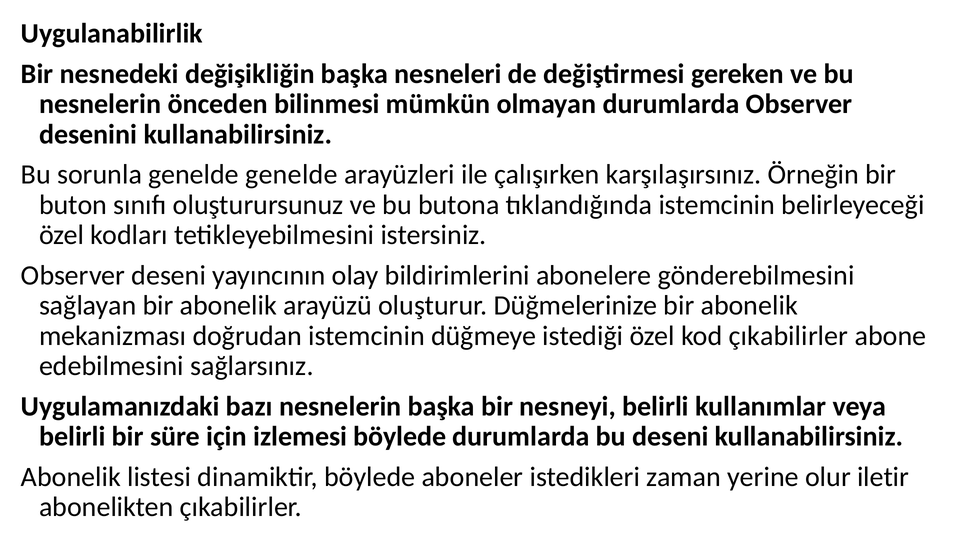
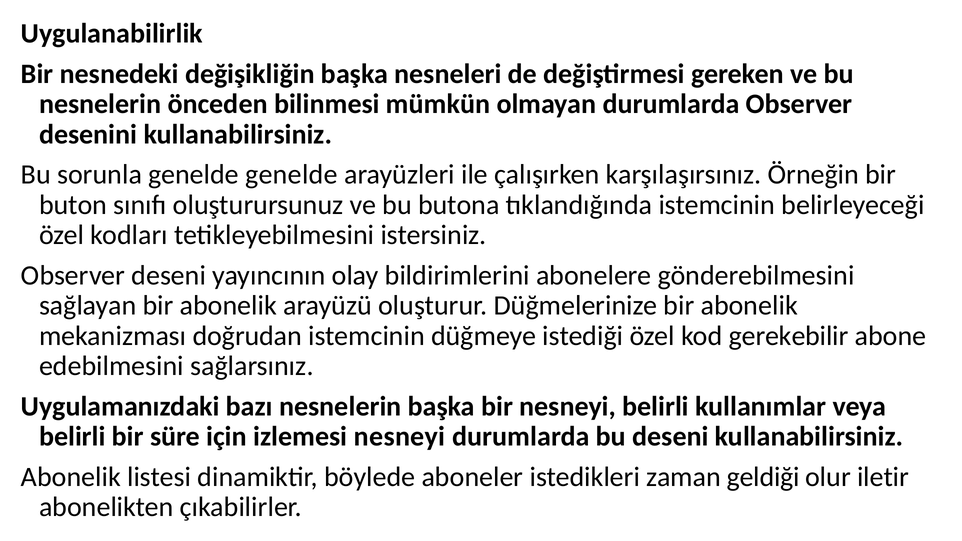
kod çıkabilirler: çıkabilirler -> gerekebilir
izlemesi böylede: böylede -> nesneyi
yerine: yerine -> geldiği
